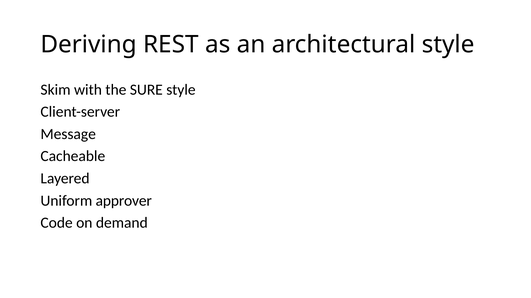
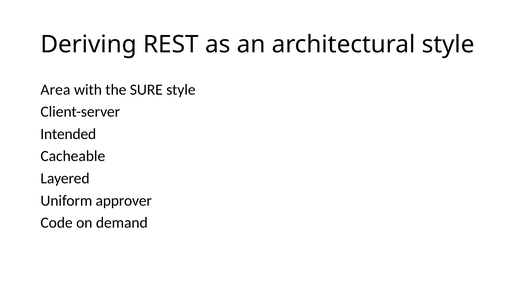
Skim: Skim -> Area
Message: Message -> Intended
